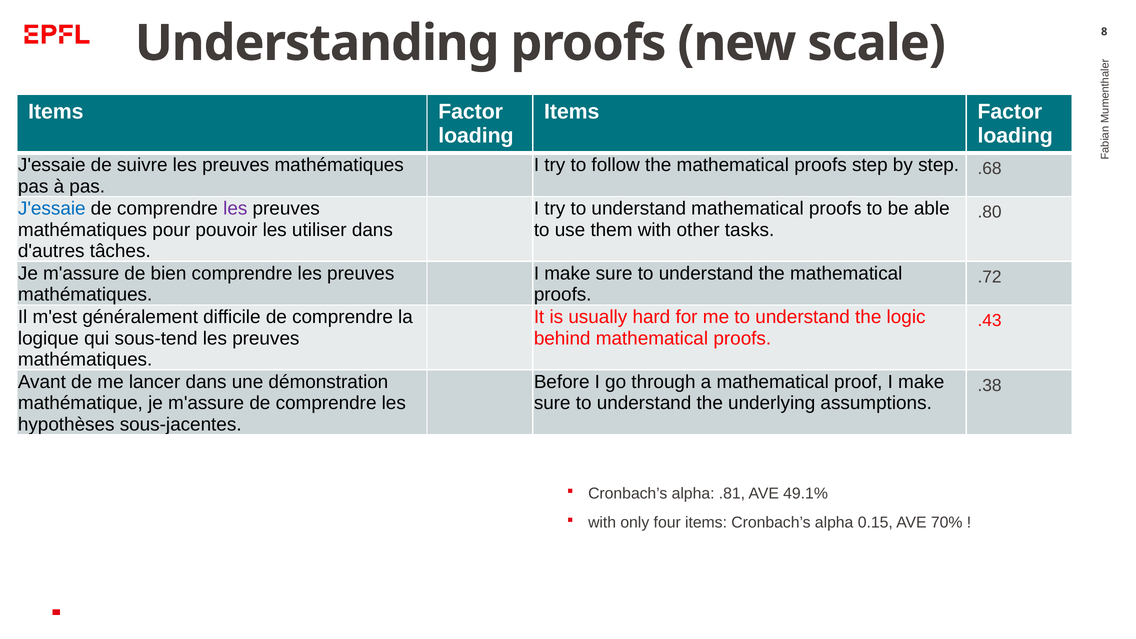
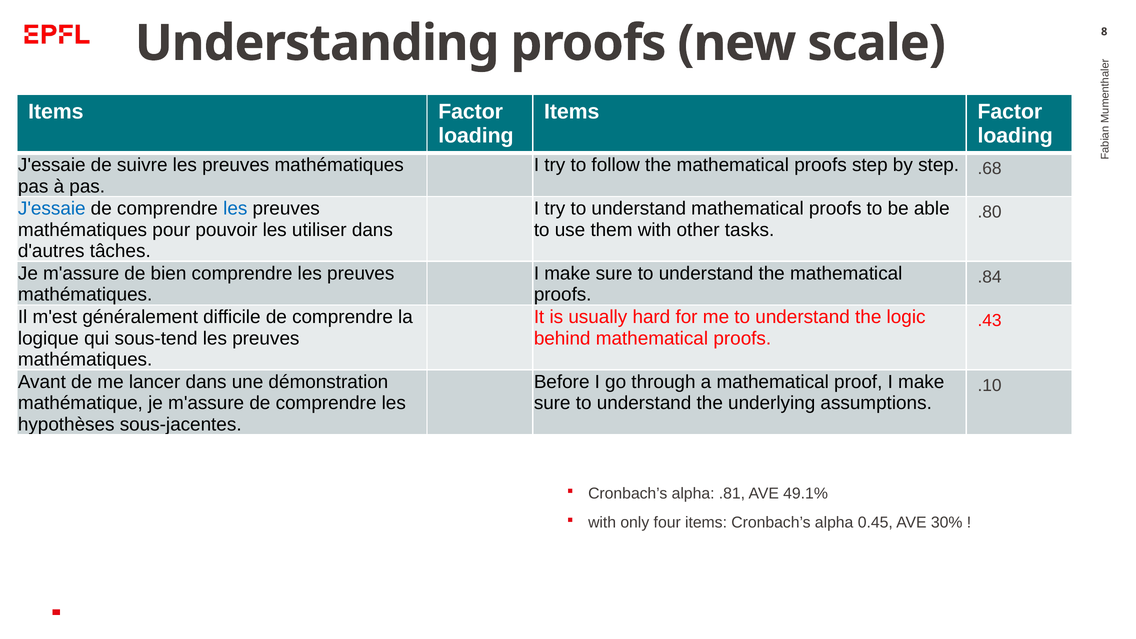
les at (235, 209) colour: purple -> blue
.72: .72 -> .84
.38: .38 -> .10
0.15: 0.15 -> 0.45
70%: 70% -> 30%
